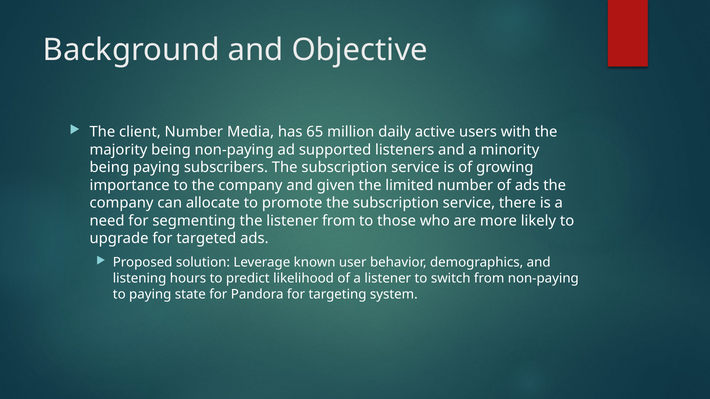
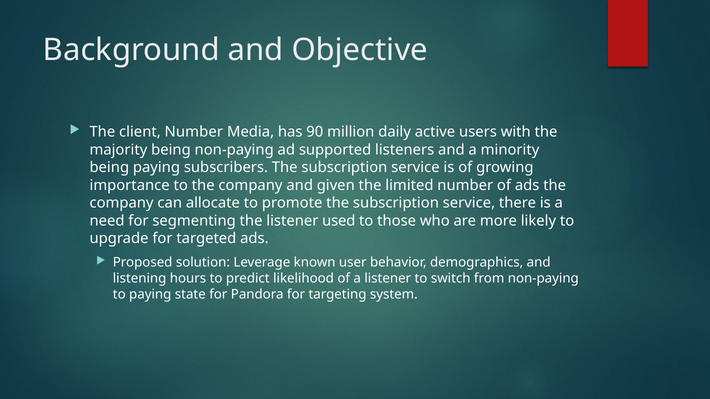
65: 65 -> 90
listener from: from -> used
